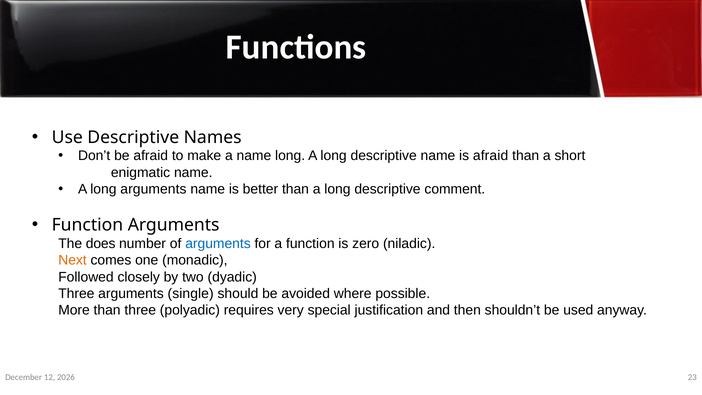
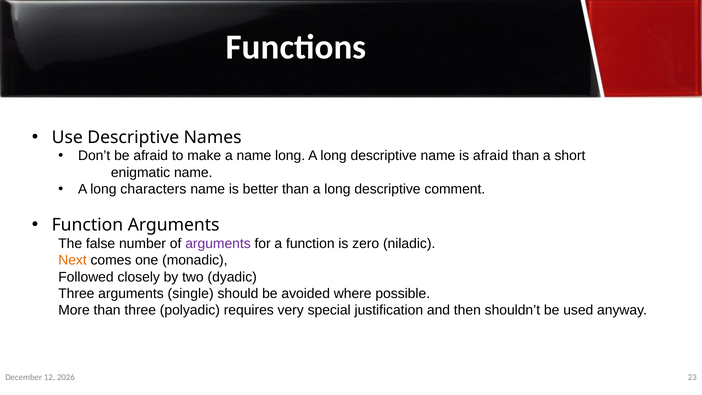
long arguments: arguments -> characters
does: does -> false
arguments at (218, 244) colour: blue -> purple
